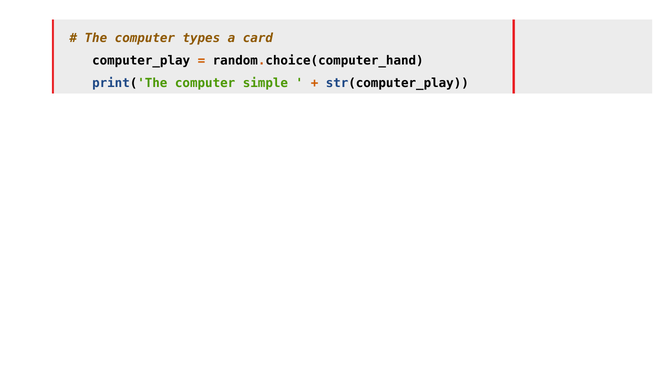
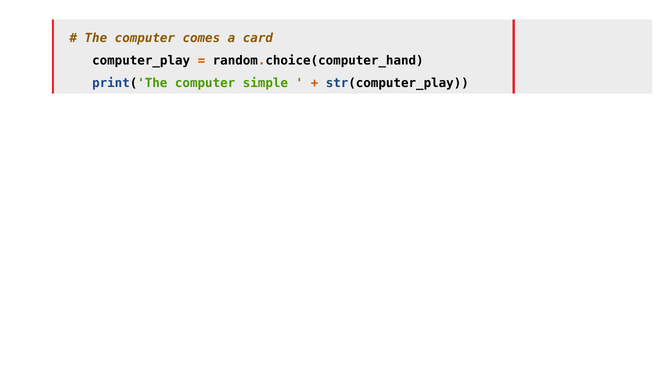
types: types -> comes
